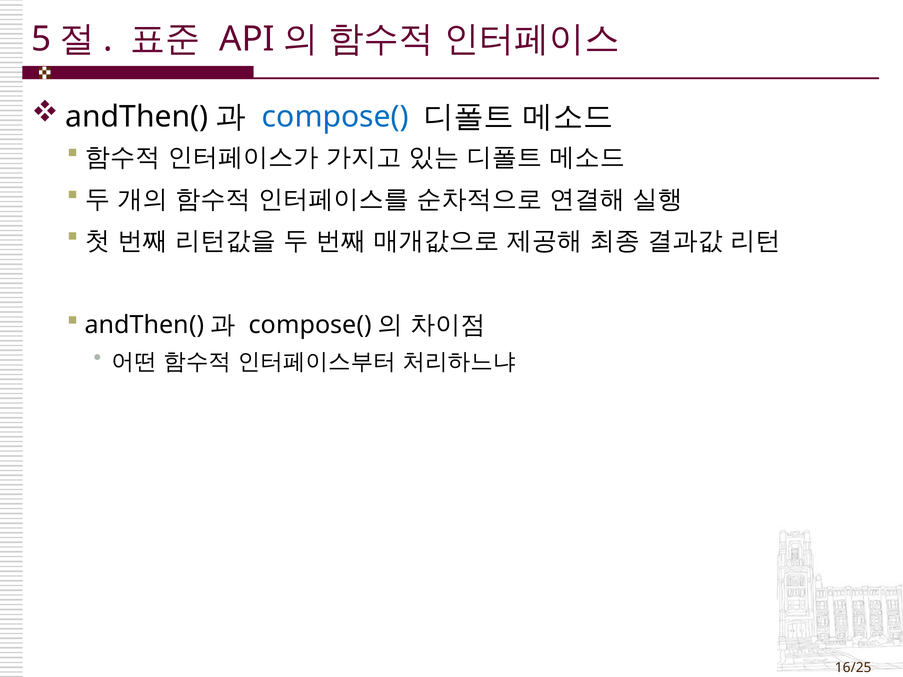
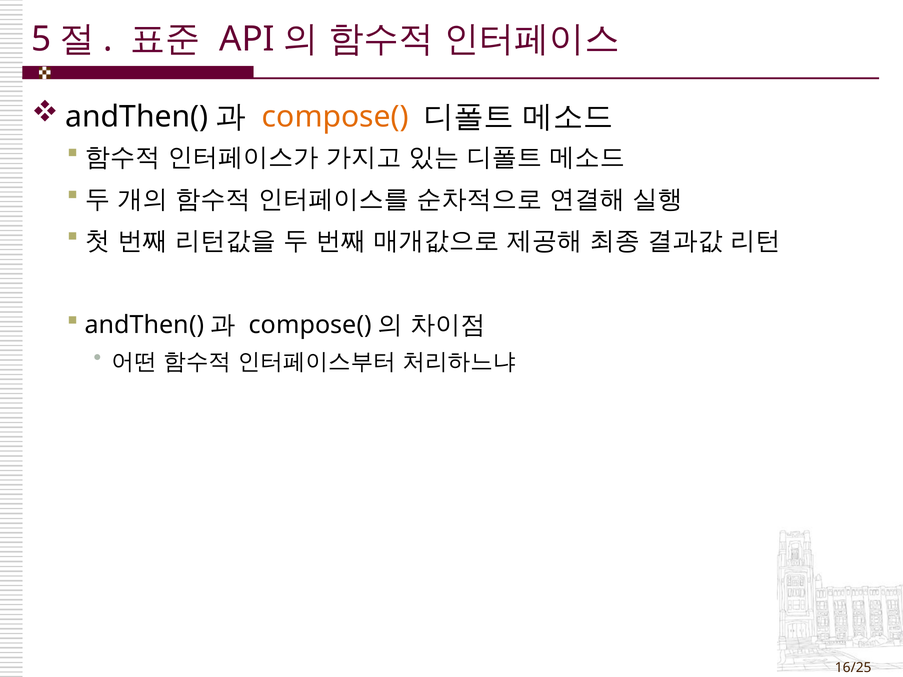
compose( colour: blue -> orange
